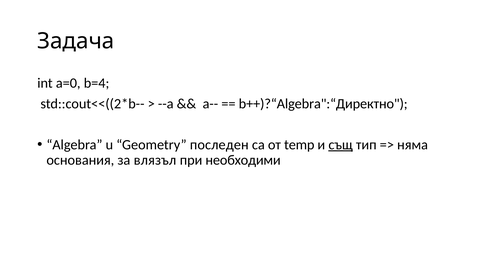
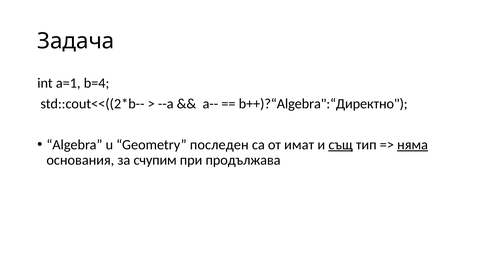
a=0: a=0 -> a=1
temp: temp -> имат
няма underline: none -> present
влязъл: влязъл -> счупим
необходими: необходими -> продължава
